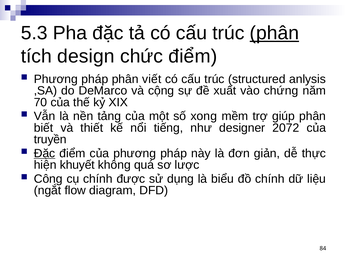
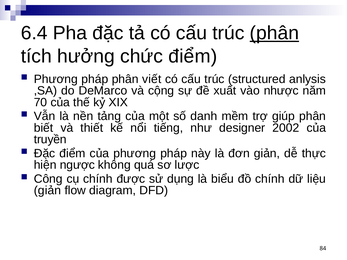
5.3: 5.3 -> 6.4
design: design -> hưởng
chứng: chứng -> nhược
xong: xong -> danh
2072: 2072 -> 2002
Đặc at (45, 153) underline: present -> none
khuyết: khuyết -> ngược
ngắt at (48, 191): ngắt -> giản
